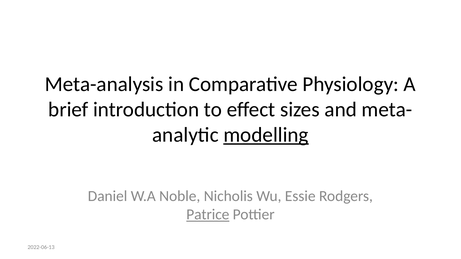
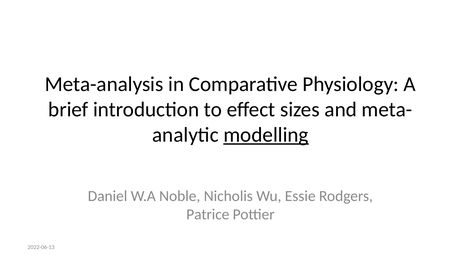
Patrice underline: present -> none
